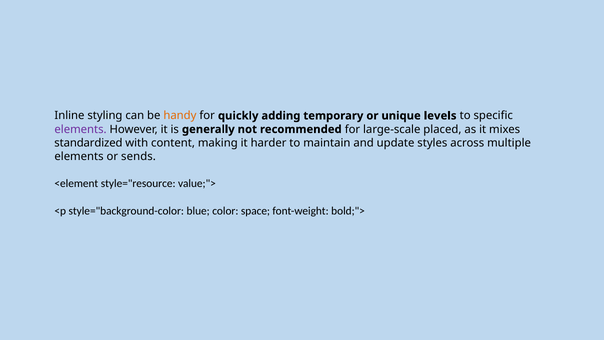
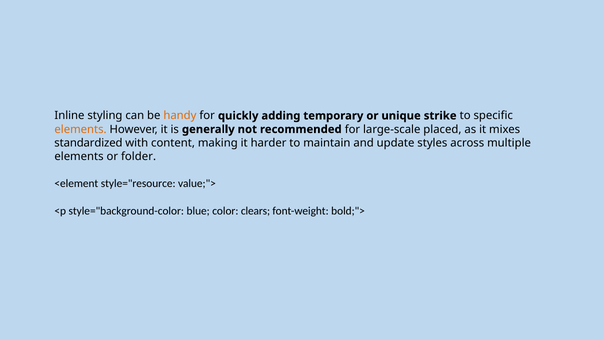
levels: levels -> strike
elements at (81, 129) colour: purple -> orange
sends: sends -> folder
space: space -> clears
